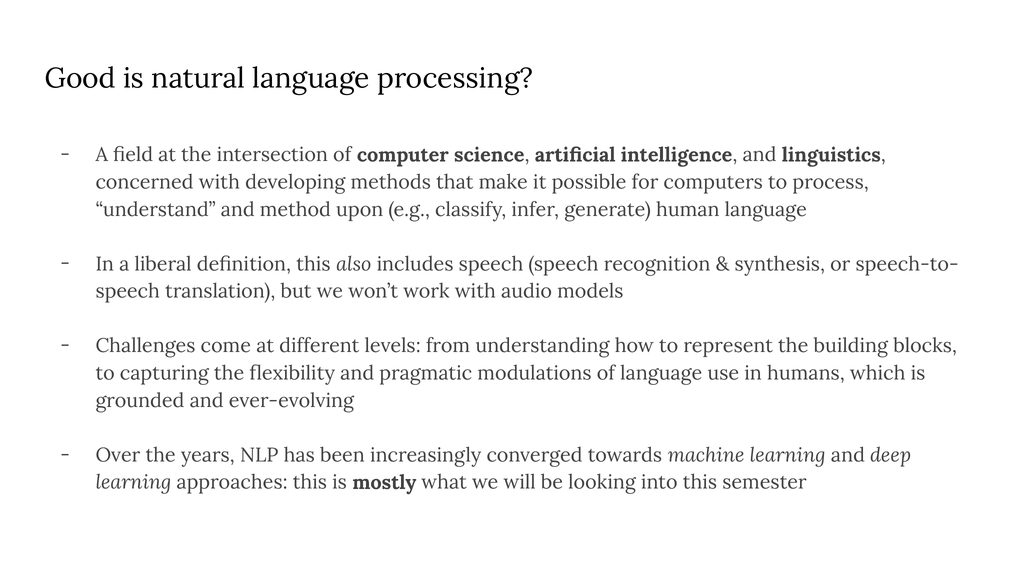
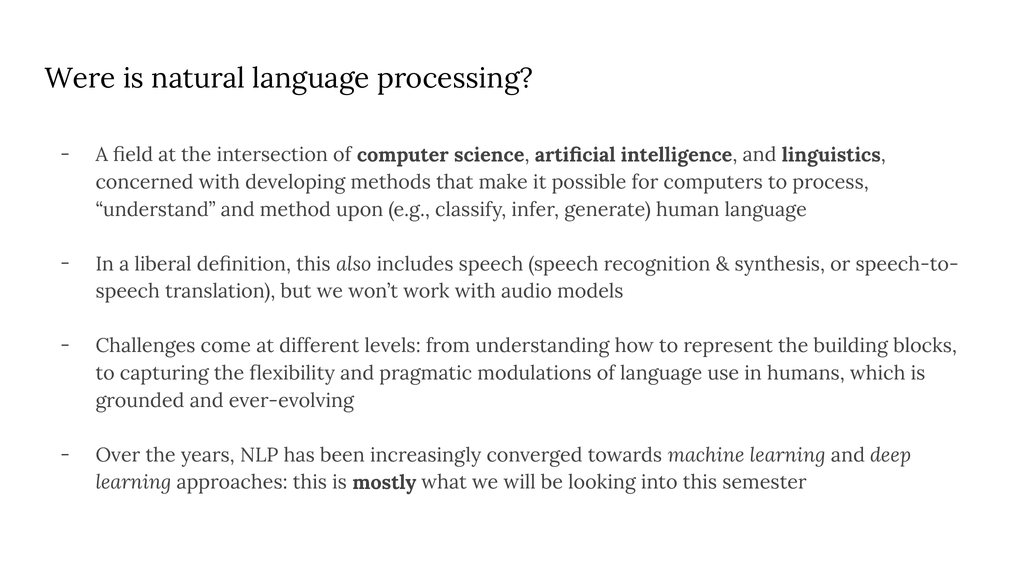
Good: Good -> Were
